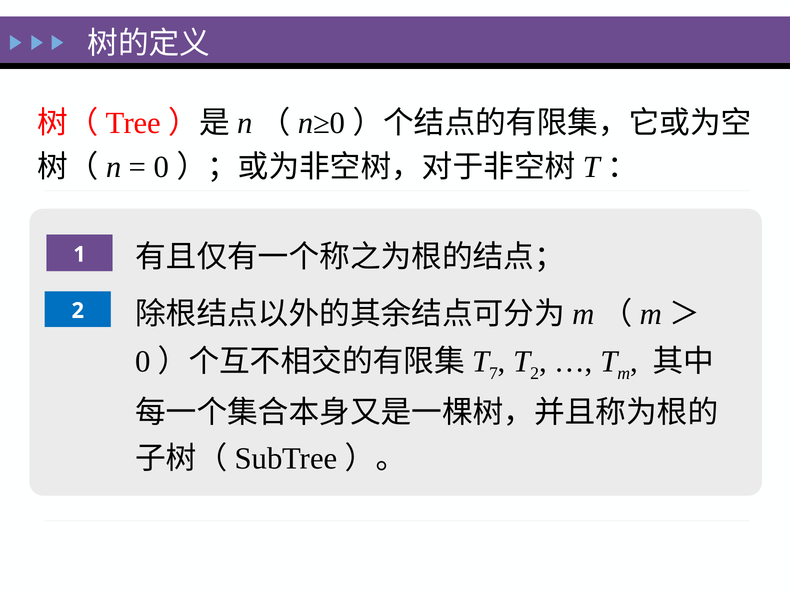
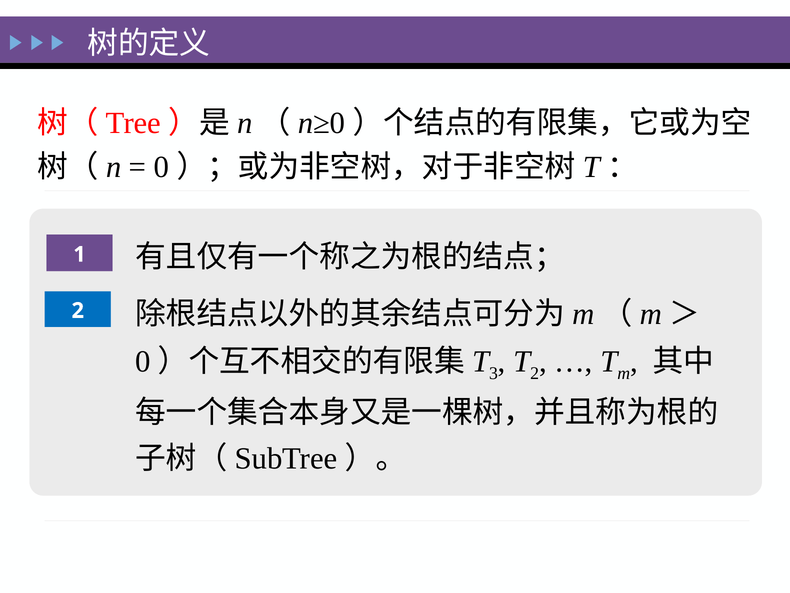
7: 7 -> 3
